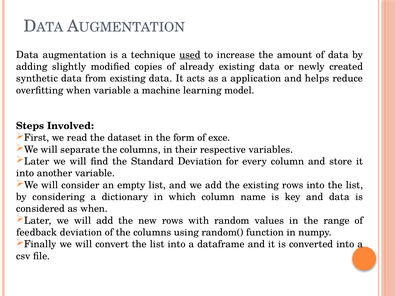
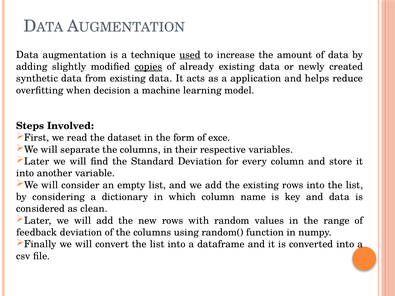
copies underline: none -> present
when variable: variable -> decision
as when: when -> clean
